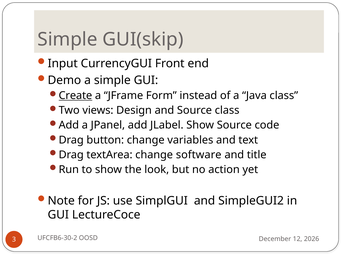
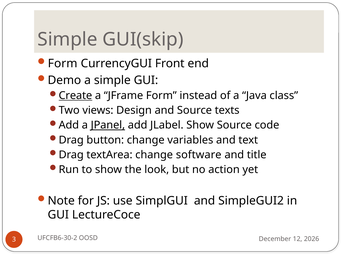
Input at (63, 64): Input -> Form
Source class: class -> texts
JPanel underline: none -> present
